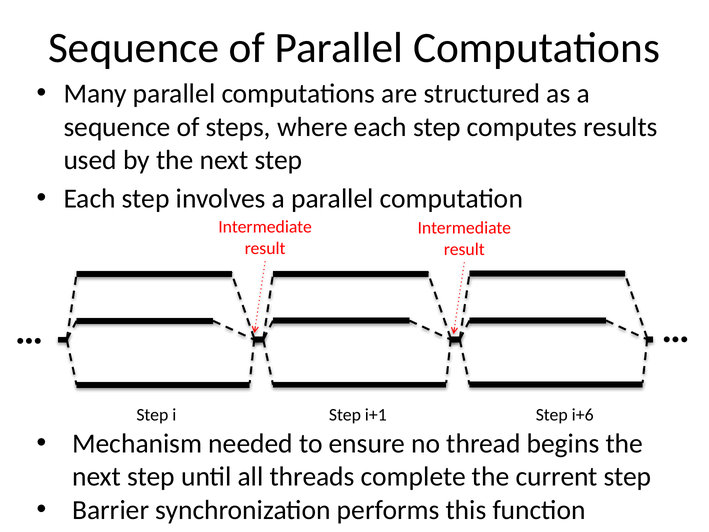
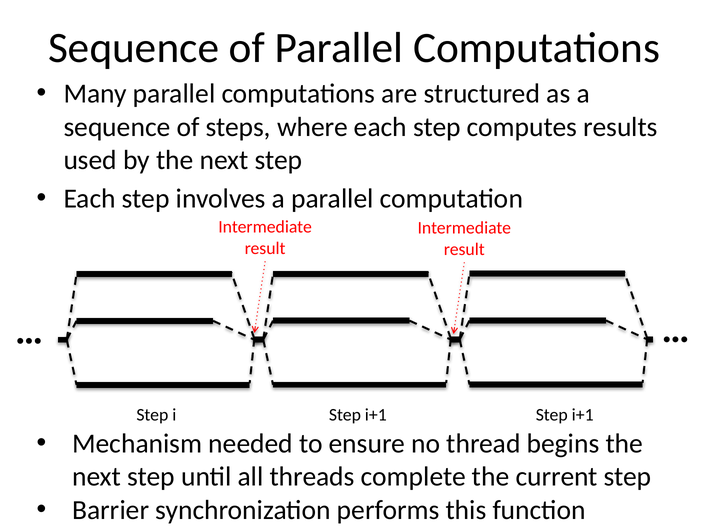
i+1 Step i+6: i+6 -> i+1
